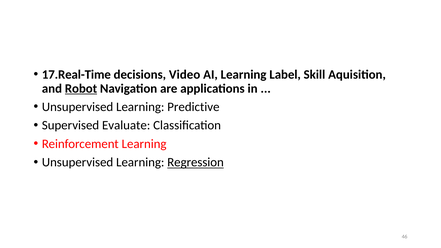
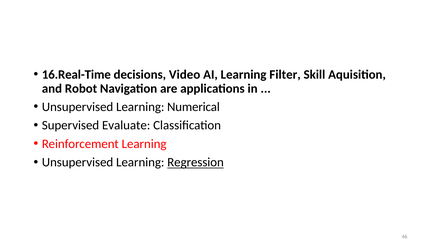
17.Real-Time: 17.Real-Time -> 16.Real-Time
Label: Label -> Filter
Robot underline: present -> none
Predictive: Predictive -> Numerical
